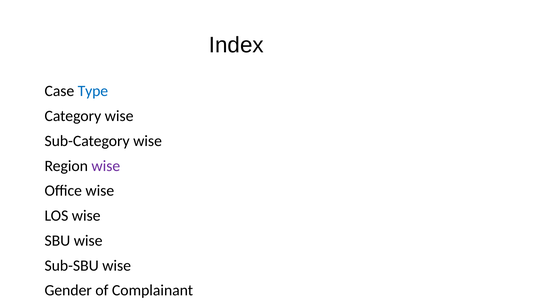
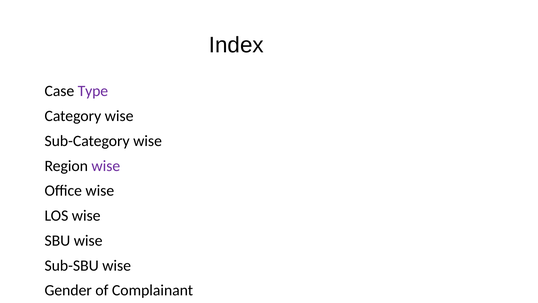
Type colour: blue -> purple
